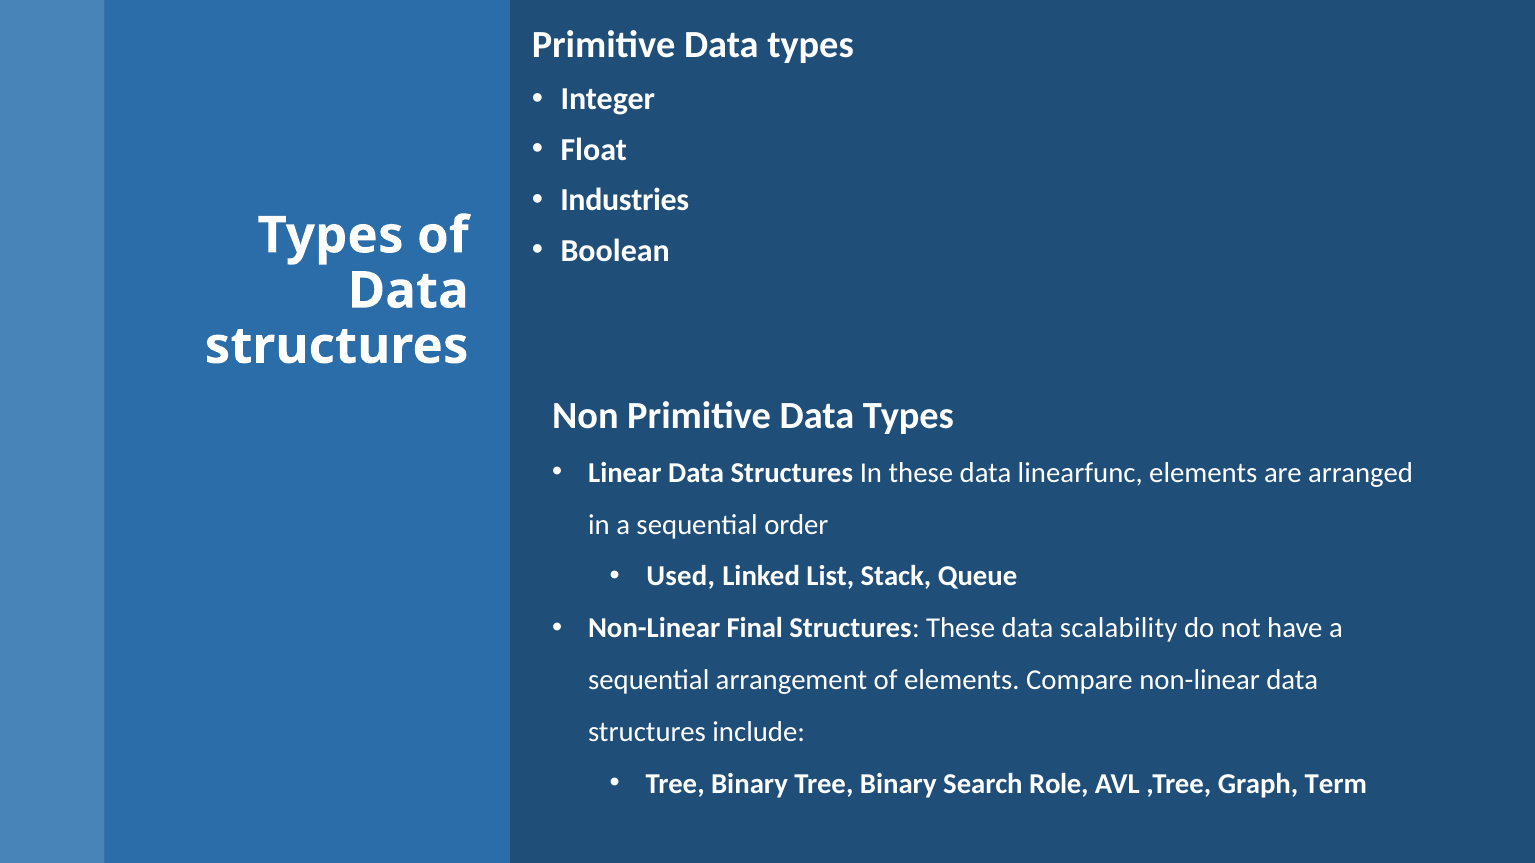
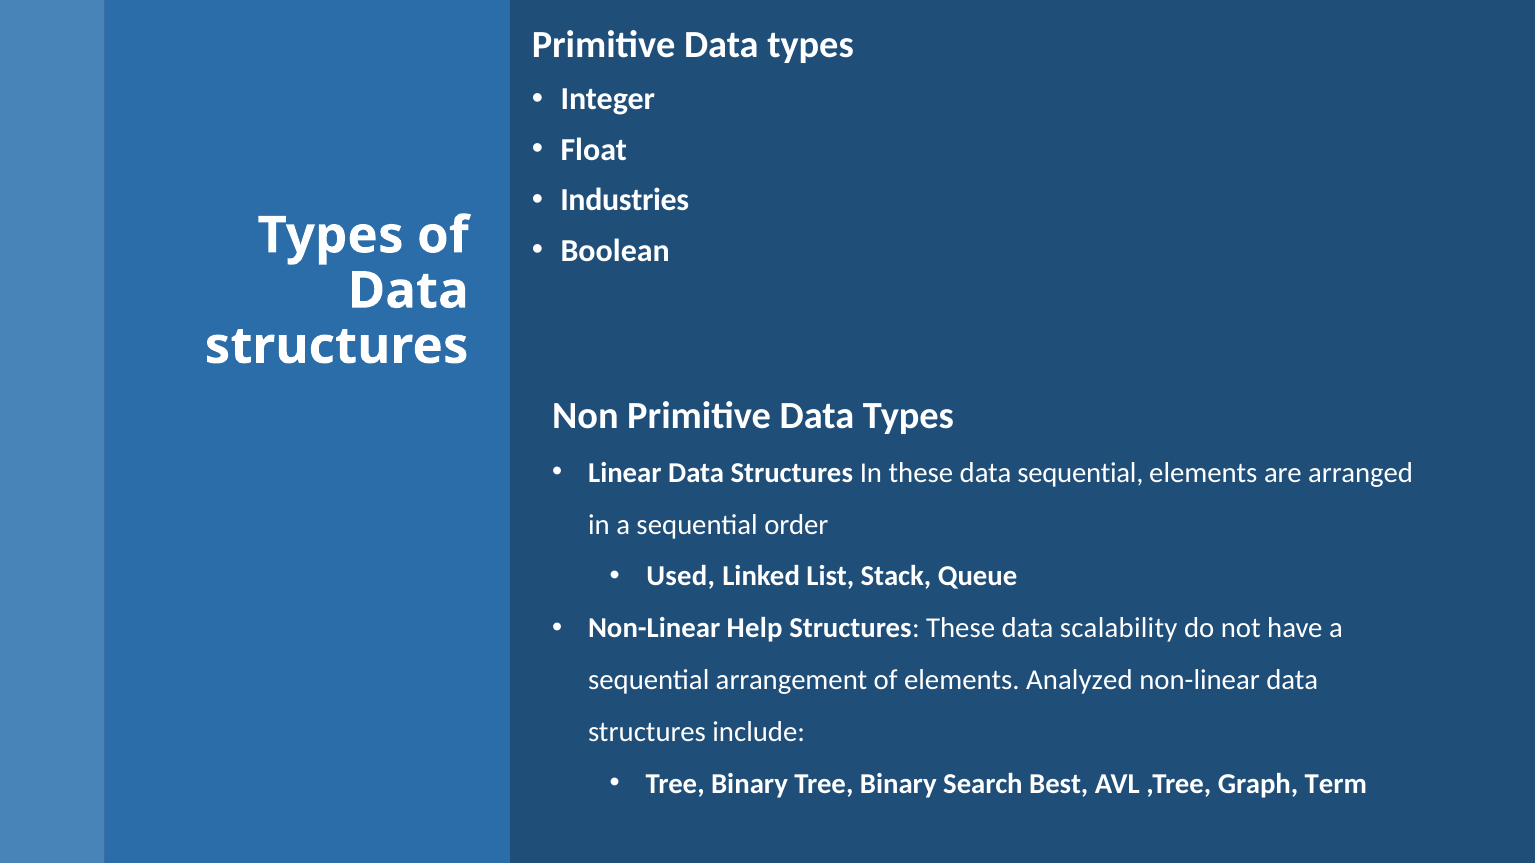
data linearfunc: linearfunc -> sequential
Final: Final -> Help
Compare: Compare -> Analyzed
Role: Role -> Best
